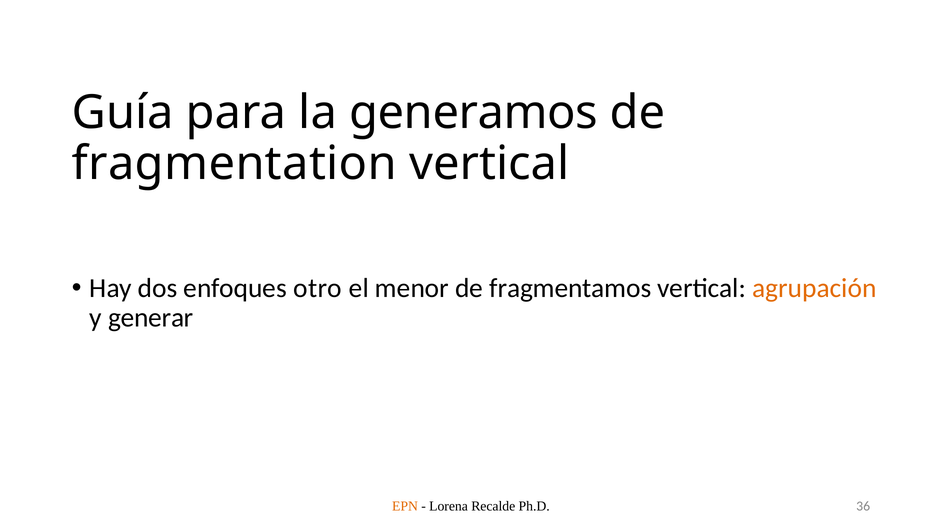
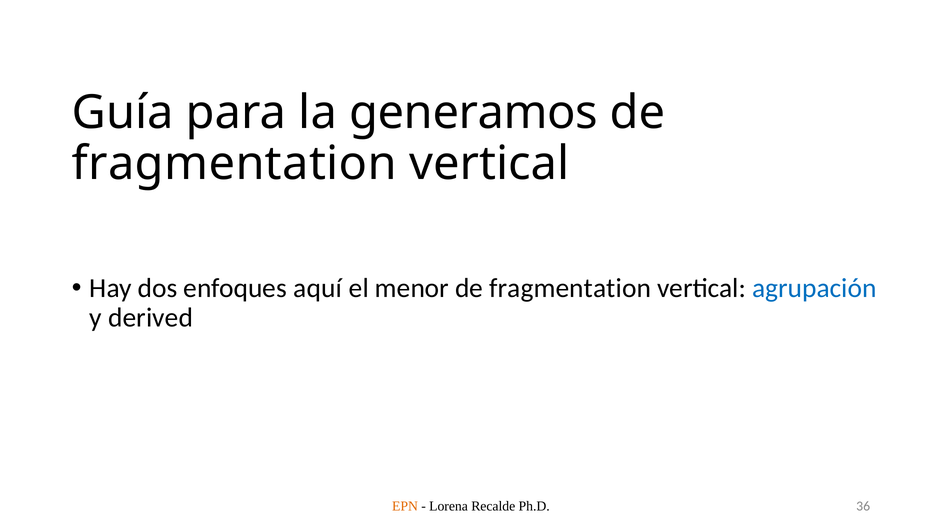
otro: otro -> aquí
fragmentamos at (570, 288): fragmentamos -> fragmentation
agrupación colour: orange -> blue
generar: generar -> derived
